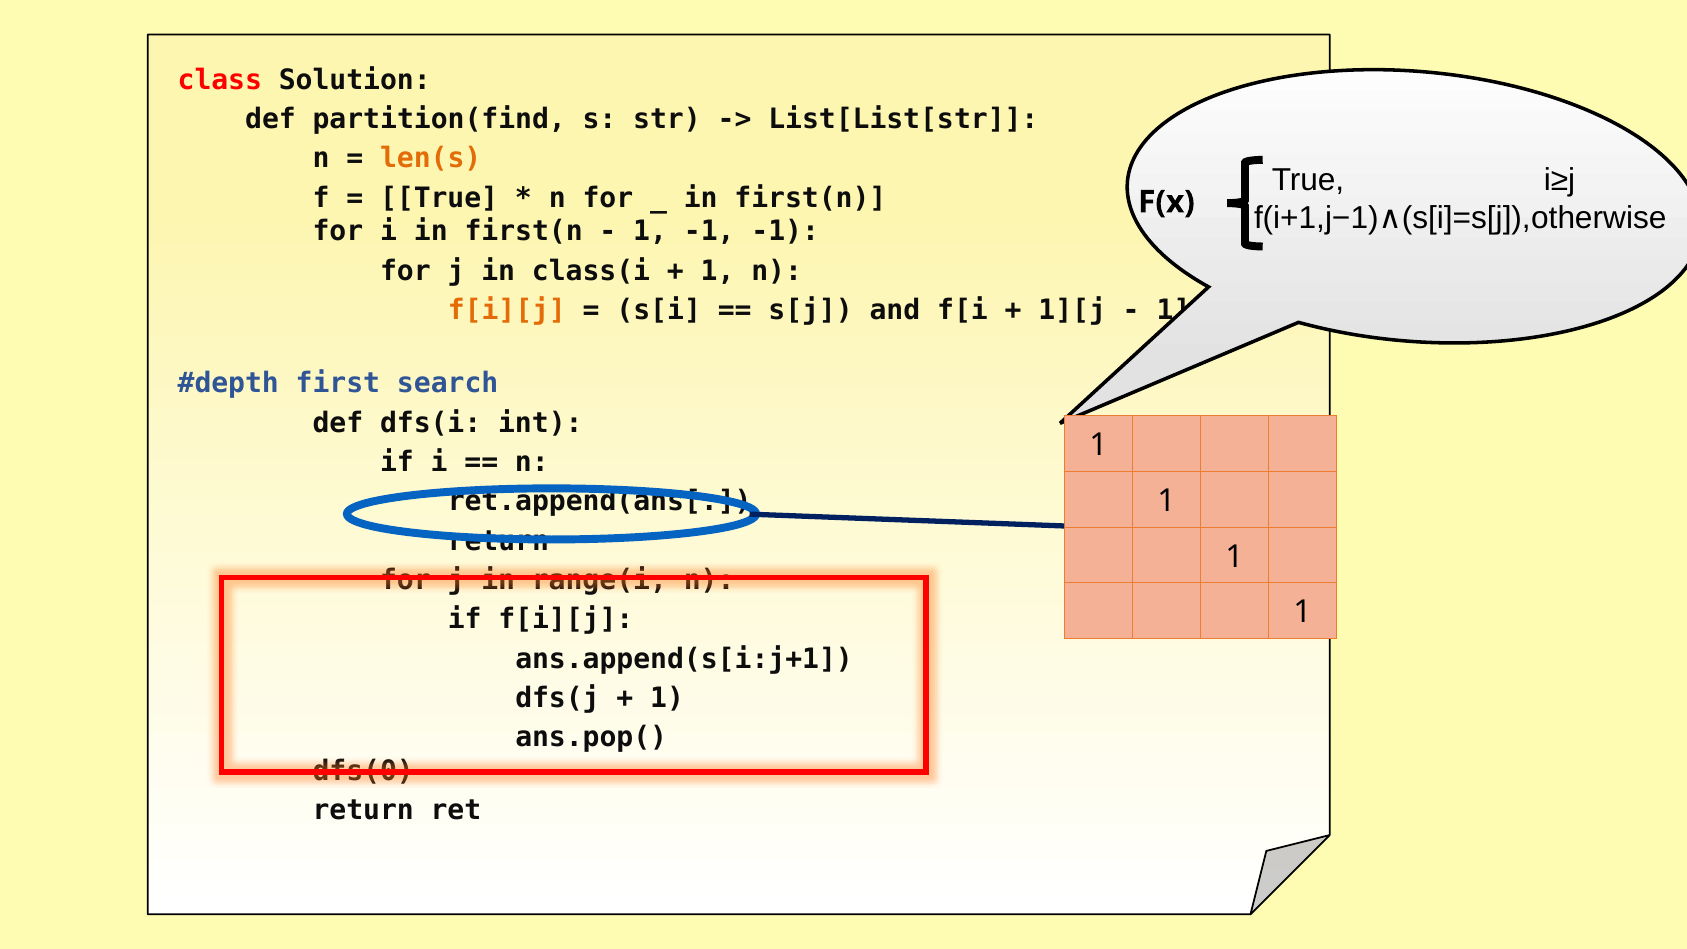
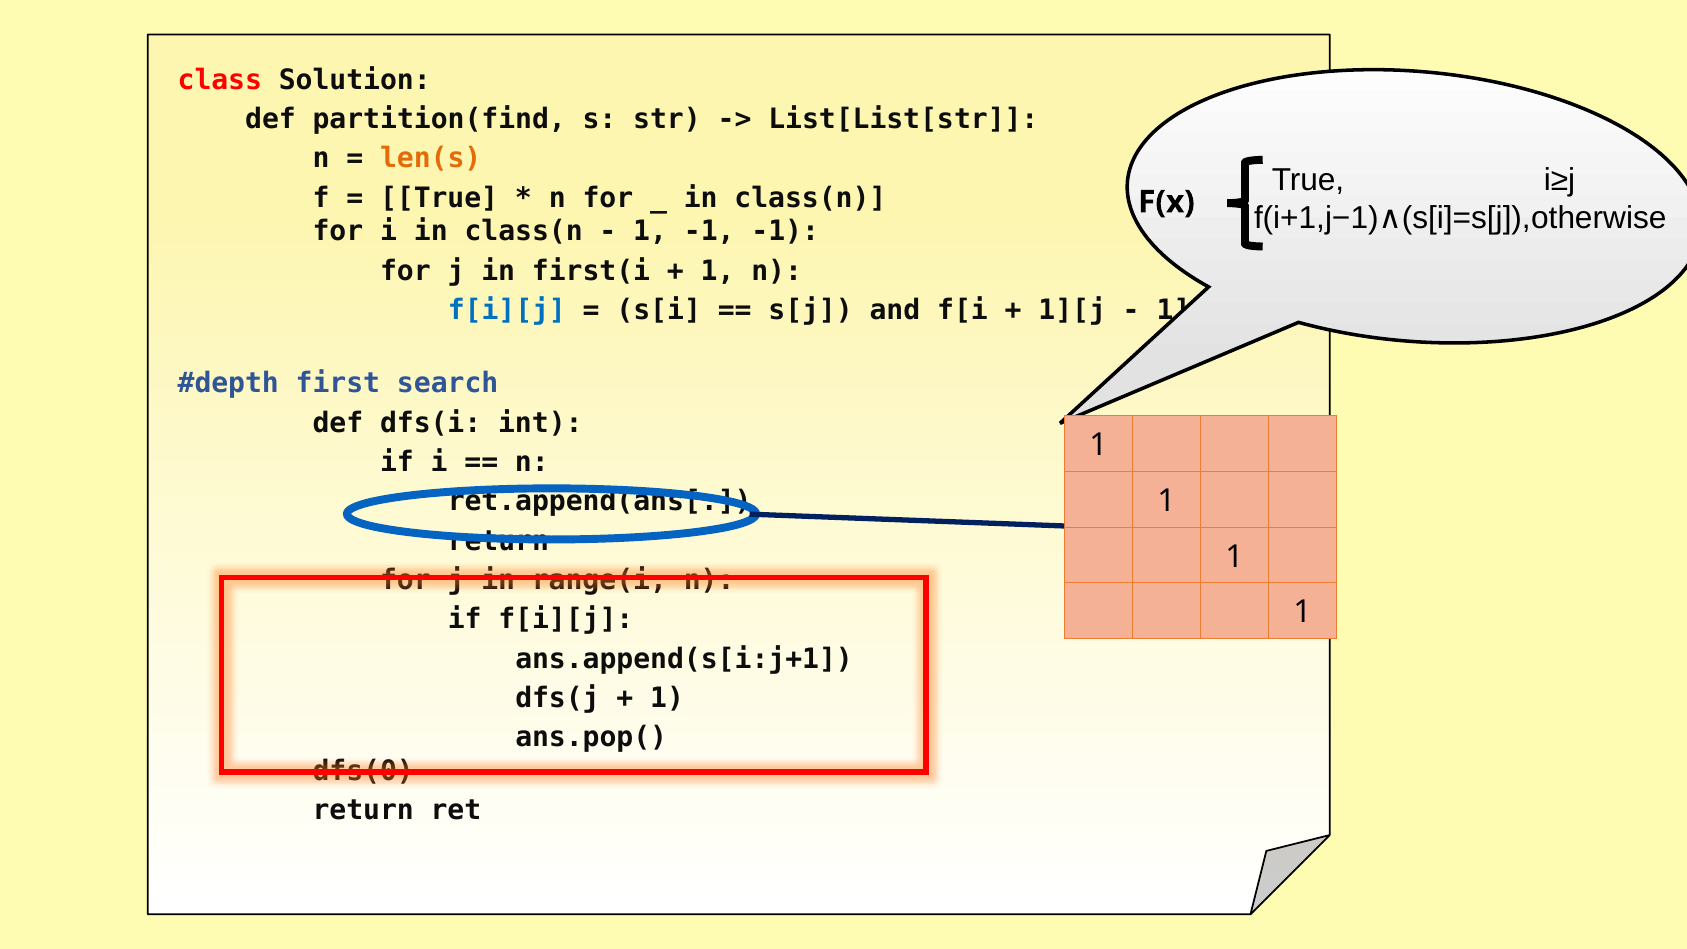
first(n at (810, 198): first(n -> class(n
i in first(n: first(n -> class(n
class(i: class(i -> first(i
f[i][j at (507, 310) colour: orange -> blue
